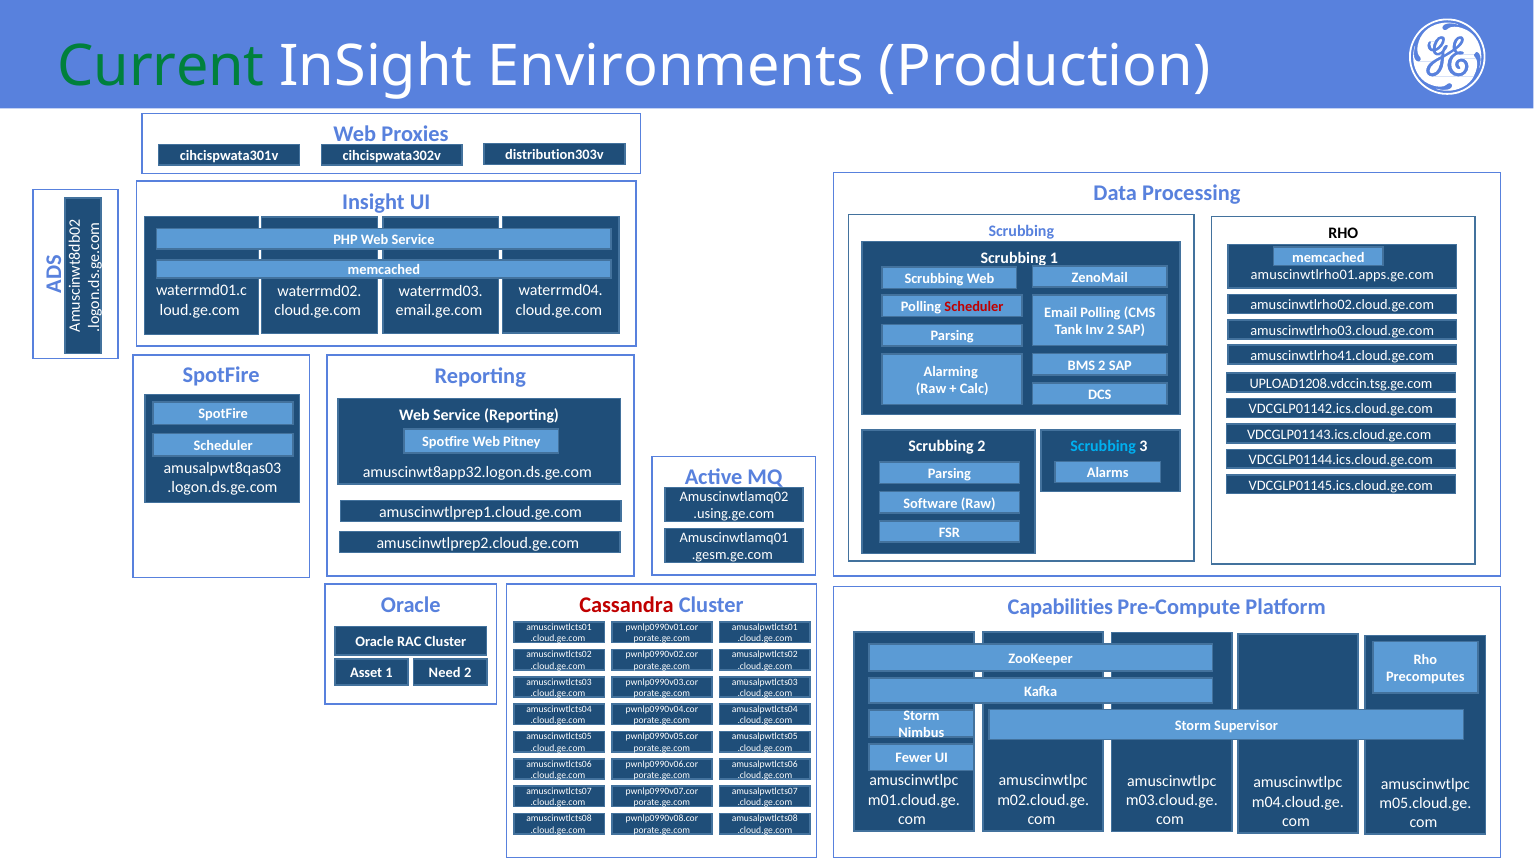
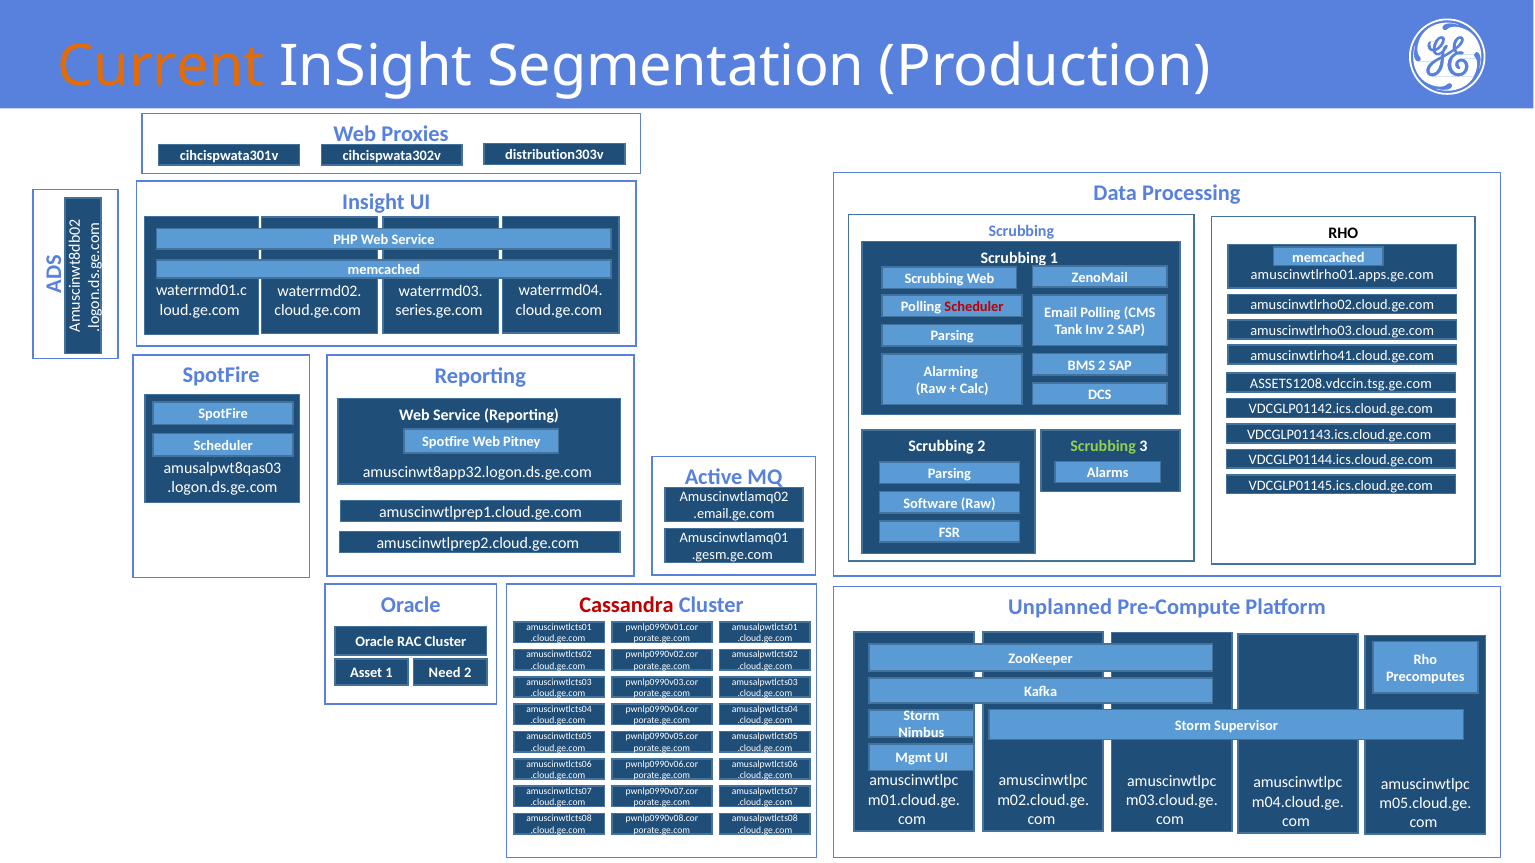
Current colour: green -> orange
Environments: Environments -> Segmentation
email.ge.com: email.ge.com -> series.ge.com
UPLOAD1208.vdccin.tsg.ge.com: UPLOAD1208.vdccin.tsg.ge.com -> ASSETS1208.vdccin.tsg.ge.com
Scrubbing at (1103, 447) colour: light blue -> light green
.using.ge.com: .using.ge.com -> .email.ge.com
Capabilities: Capabilities -> Unplanned
Fewer: Fewer -> Mgmt
